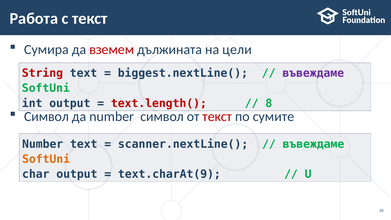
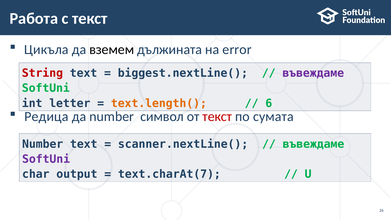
Сумира: Сумира -> Цикъла
вземем colour: red -> black
цели: цели -> error
int output: output -> letter
text.length( colour: red -> orange
8: 8 -> 6
Символ at (47, 117): Символ -> Редица
сумите: сумите -> сумата
SoftUni at (46, 159) colour: orange -> purple
text.charAt(9: text.charAt(9 -> text.charAt(7
